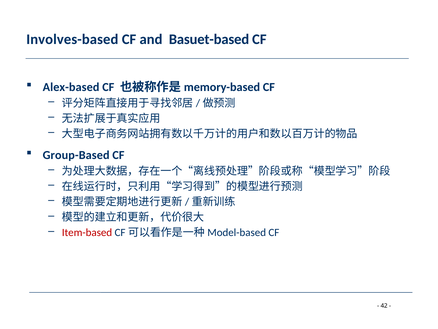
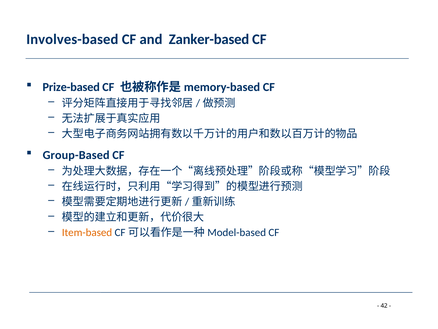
Basuet-based: Basuet-based -> Zanker-based
Alex-based: Alex-based -> Prize-based
Item-based colour: red -> orange
